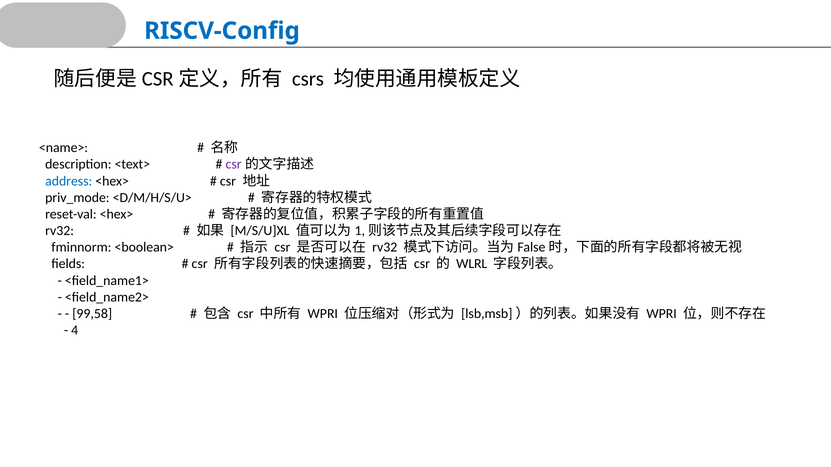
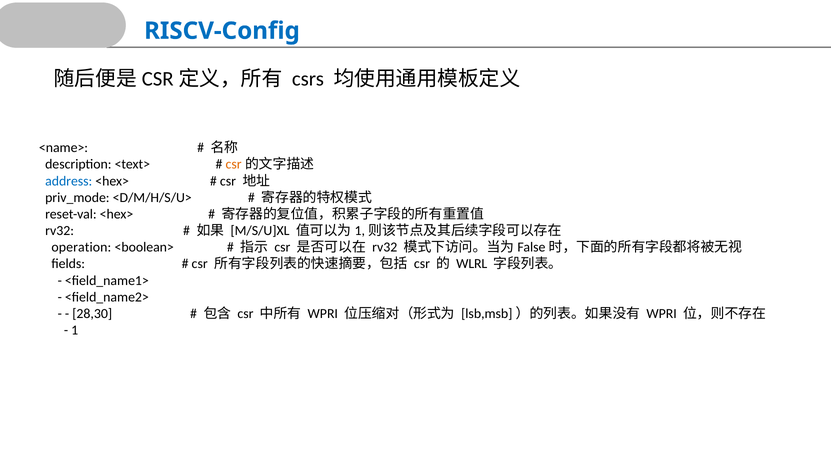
csr at (234, 164) colour: purple -> orange
fminnorm: fminnorm -> operation
99,58: 99,58 -> 28,30
4: 4 -> 1
